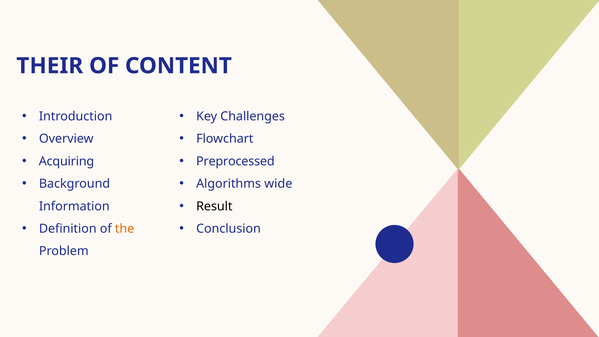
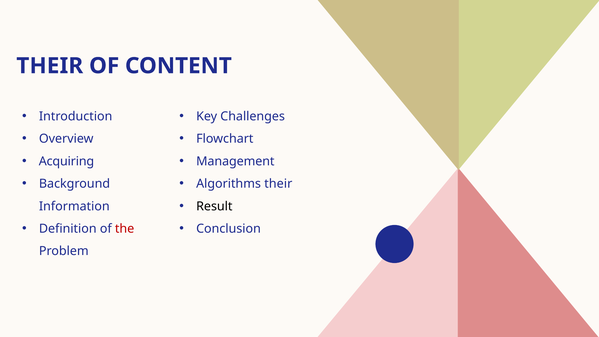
Preprocessed: Preprocessed -> Management
Algorithms wide: wide -> their
the colour: orange -> red
